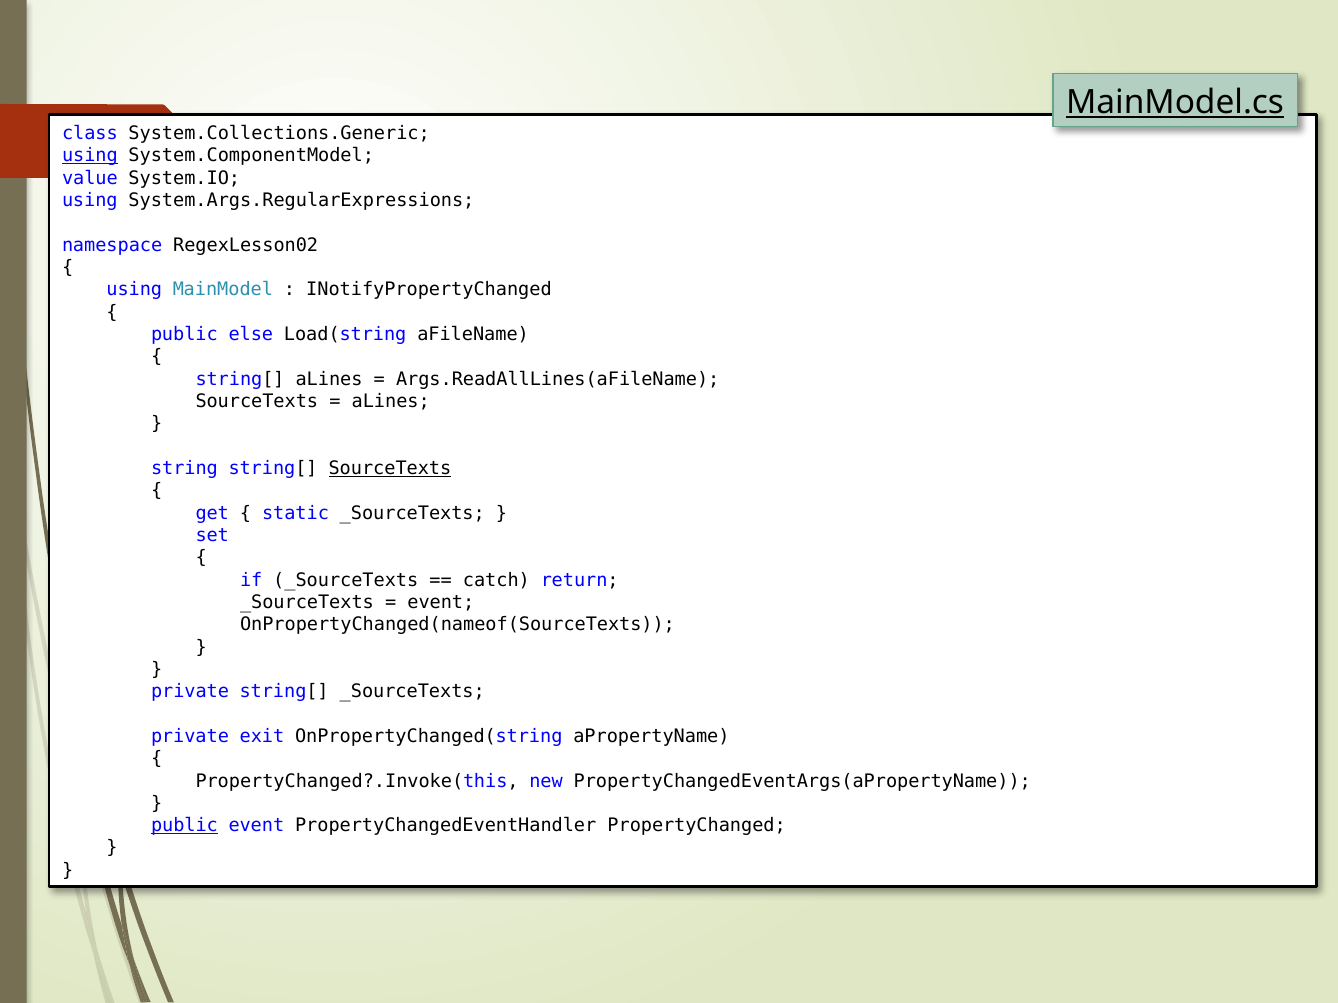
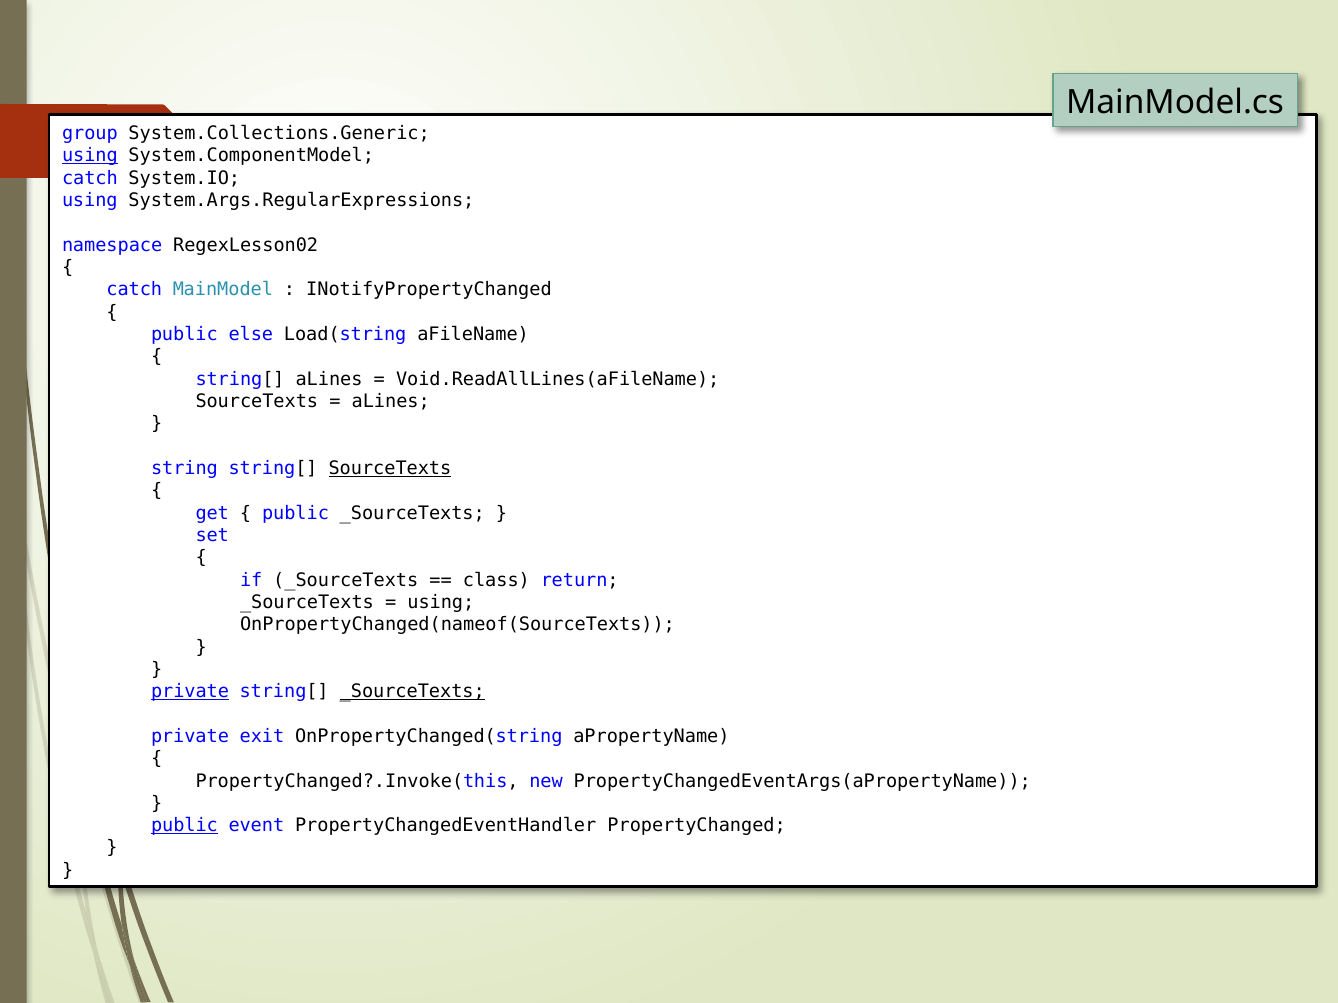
MainModel.cs underline: present -> none
class: class -> group
value at (90, 178): value -> catch
using at (134, 290): using -> catch
Args.ReadAllLines(aFileName: Args.ReadAllLines(aFileName -> Void.ReadAllLines(aFileName
static at (296, 513): static -> public
catch: catch -> class
event at (441, 603): event -> using
private at (190, 692) underline: none -> present
_SourceTexts at (412, 692) underline: none -> present
